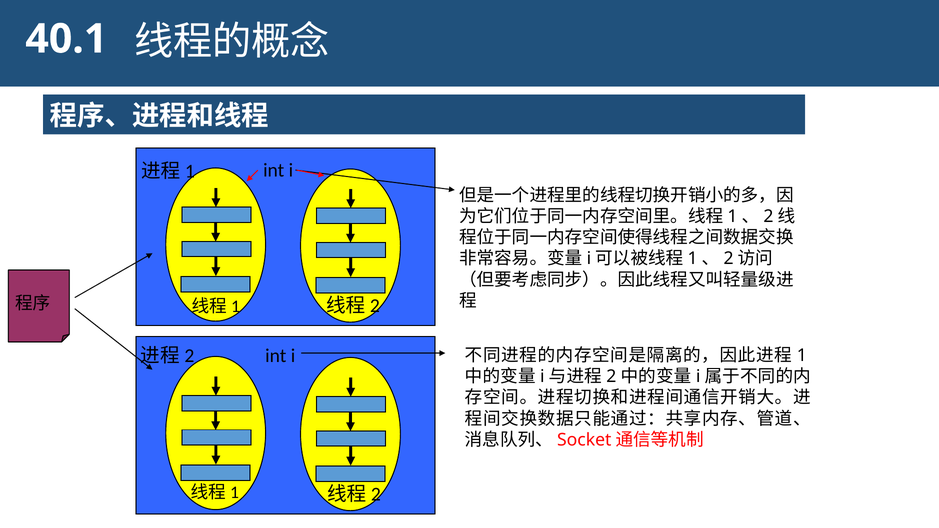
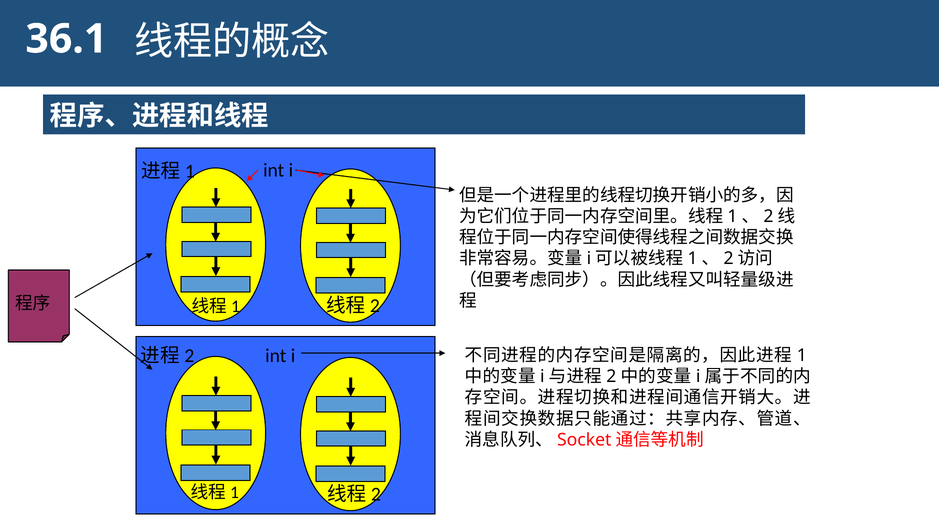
40.1: 40.1 -> 36.1
